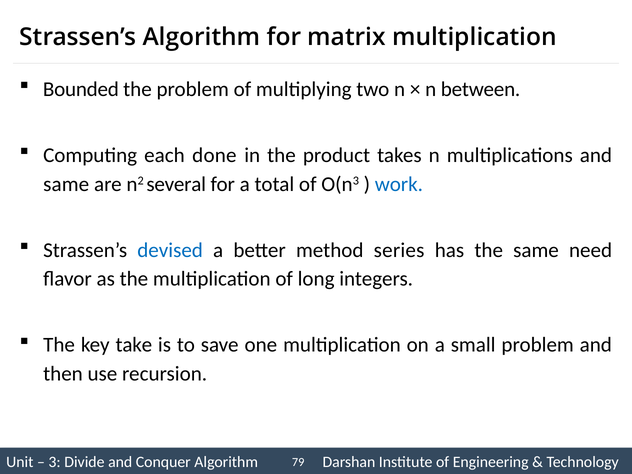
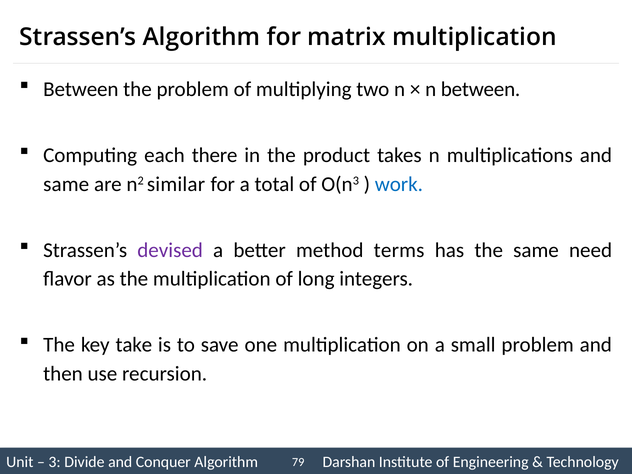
Bounded at (81, 89): Bounded -> Between
done: done -> there
several: several -> similar
devised colour: blue -> purple
series: series -> terms
